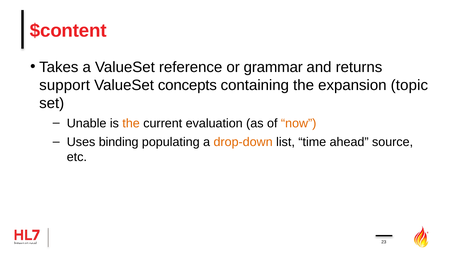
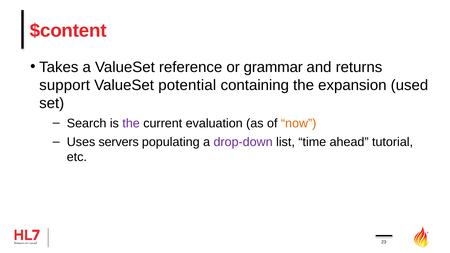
concepts: concepts -> potential
topic: topic -> used
Unable: Unable -> Search
the at (131, 123) colour: orange -> purple
binding: binding -> servers
drop-down colour: orange -> purple
source: source -> tutorial
